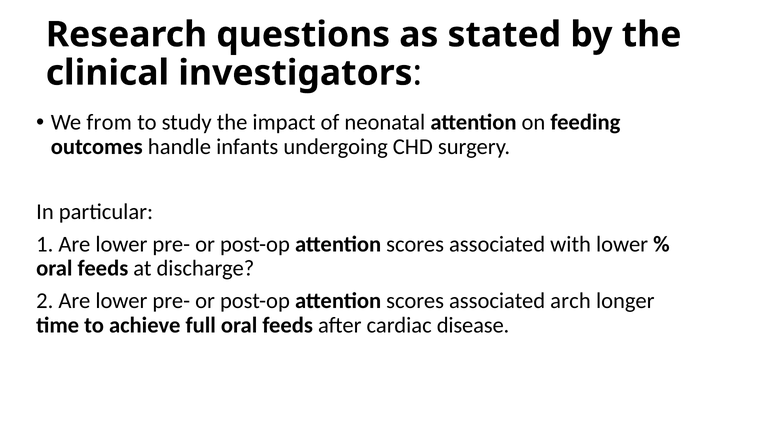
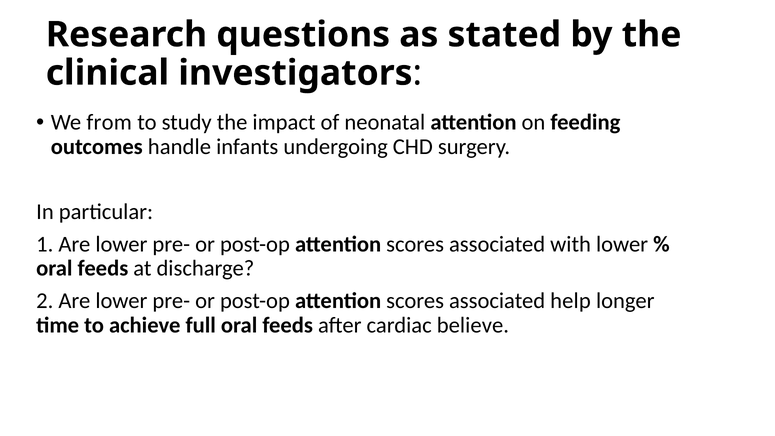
arch: arch -> help
disease: disease -> believe
